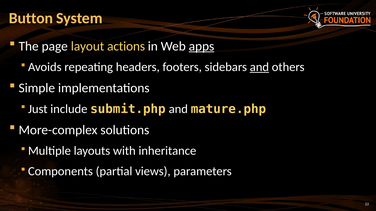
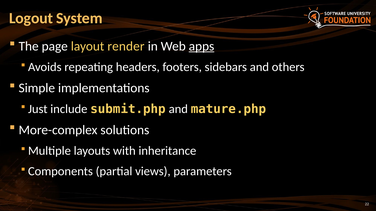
Button: Button -> Logout
actions: actions -> render
and at (259, 67) underline: present -> none
